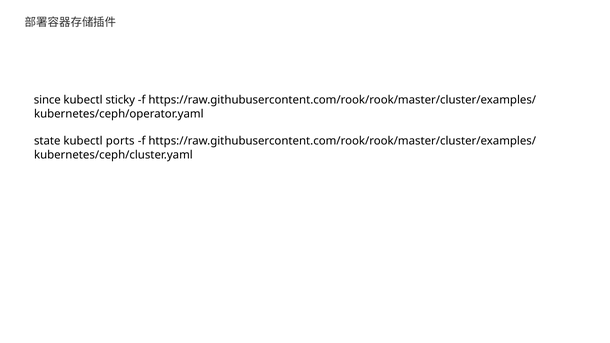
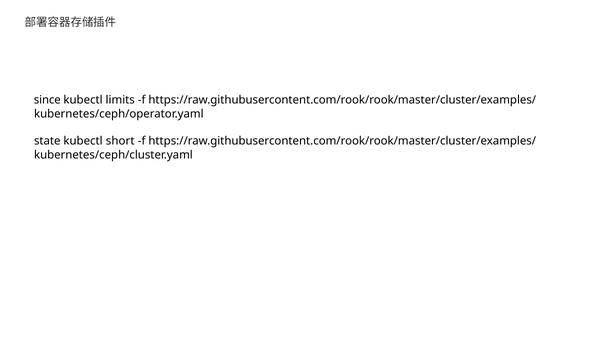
sticky: sticky -> limits
ports: ports -> short
